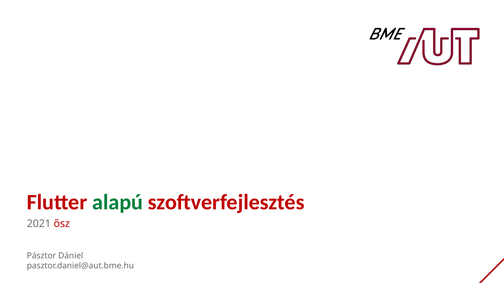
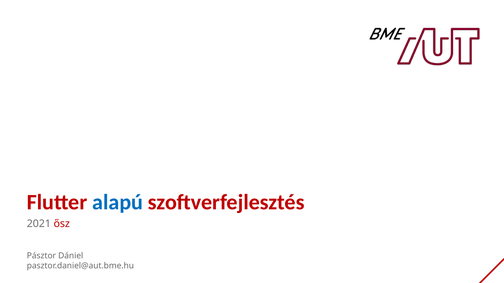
alapú colour: green -> blue
